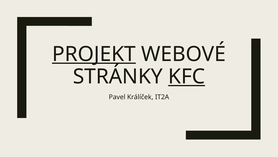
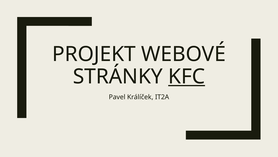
PROJEKT underline: present -> none
